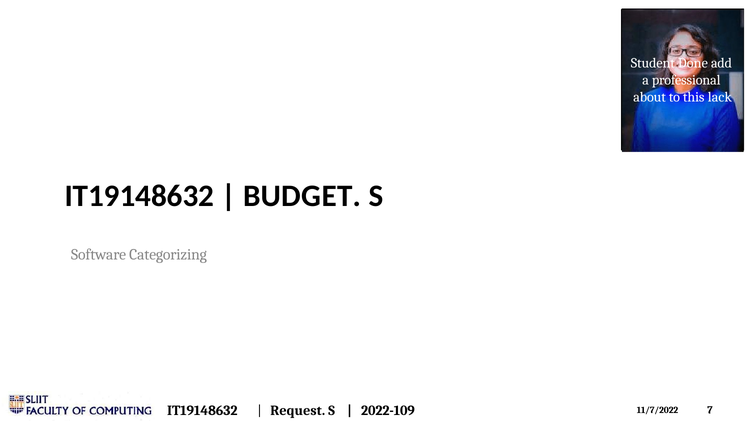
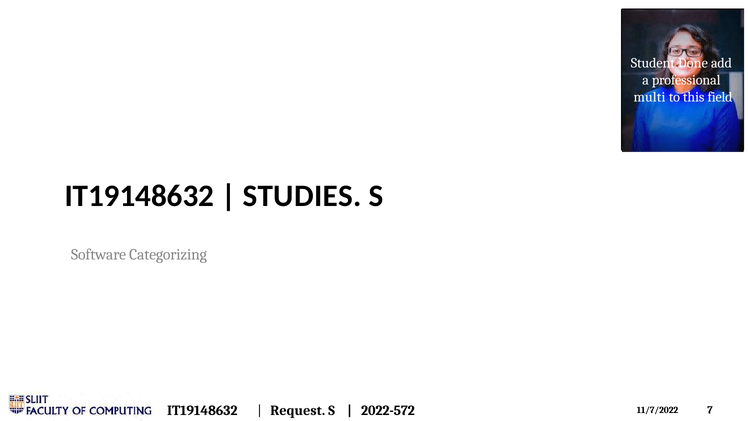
about: about -> multi
lack: lack -> field
BUDGET: BUDGET -> STUDIES
2022-109: 2022-109 -> 2022-572
